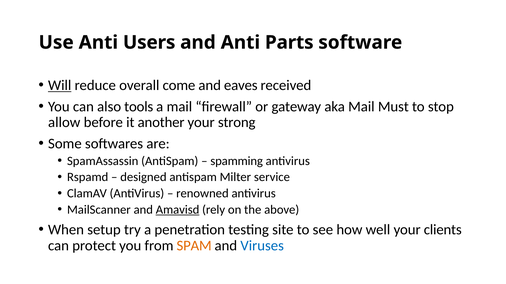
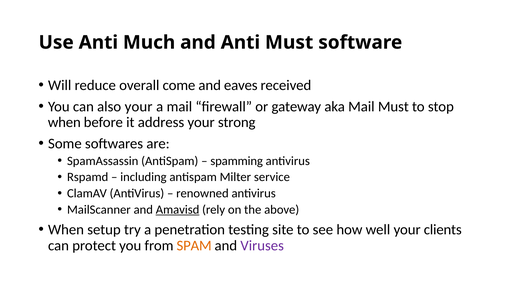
Users: Users -> Much
Anti Parts: Parts -> Must
Will underline: present -> none
also tools: tools -> your
allow at (64, 123): allow -> when
another: another -> address
designed: designed -> including
Viruses colour: blue -> purple
